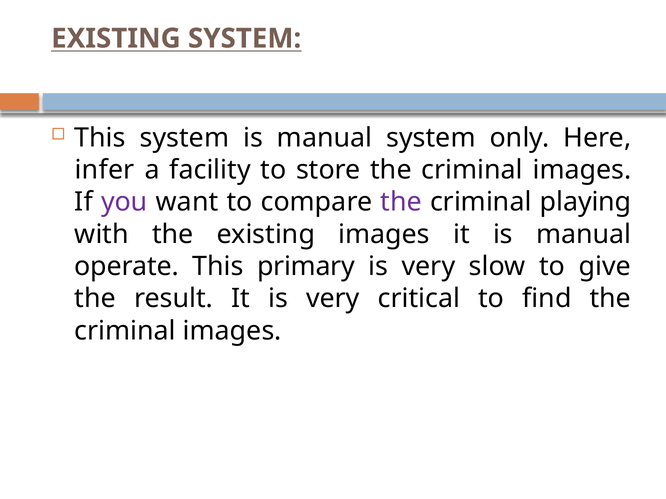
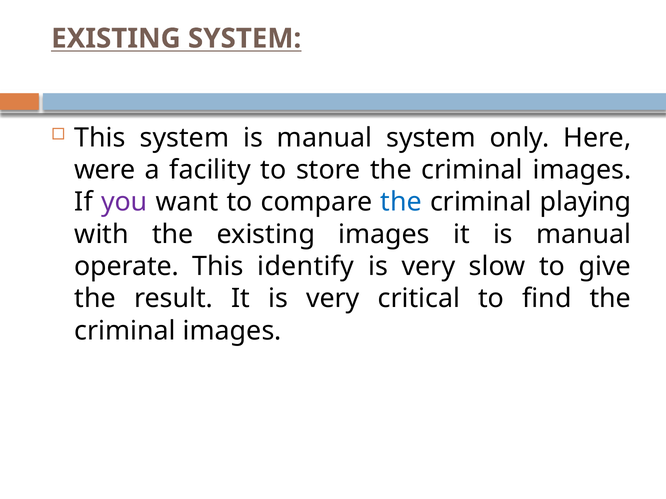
infer: infer -> were
the at (401, 202) colour: purple -> blue
primary: primary -> identify
